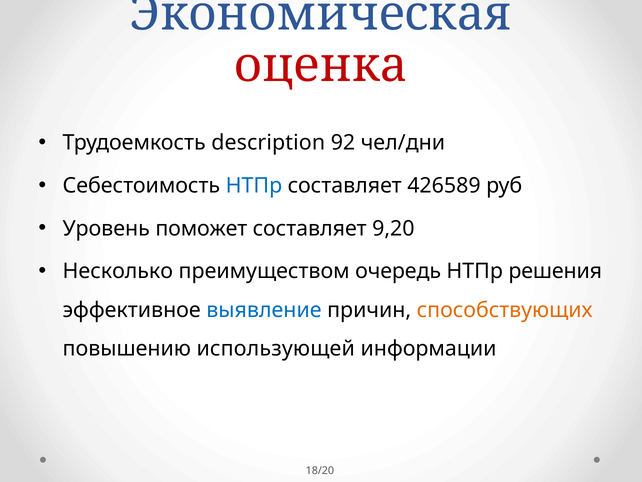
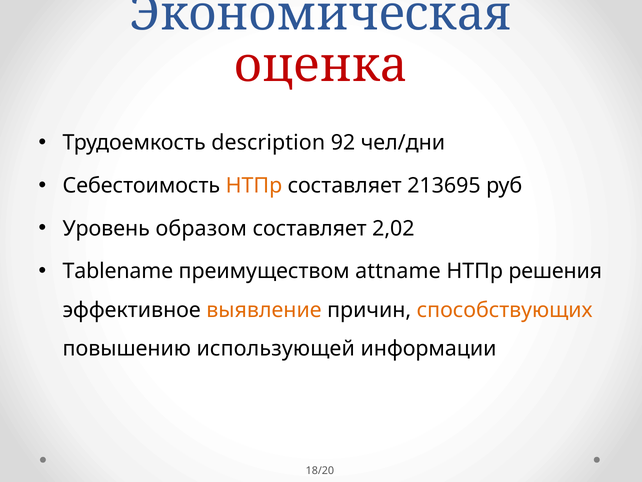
НТПр at (254, 186) colour: blue -> orange
426589: 426589 -> 213695
поможет: поможет -> образом
9,20: 9,20 -> 2,02
Несколько: Несколько -> Tablename
очередь: очередь -> attname
выявление colour: blue -> orange
